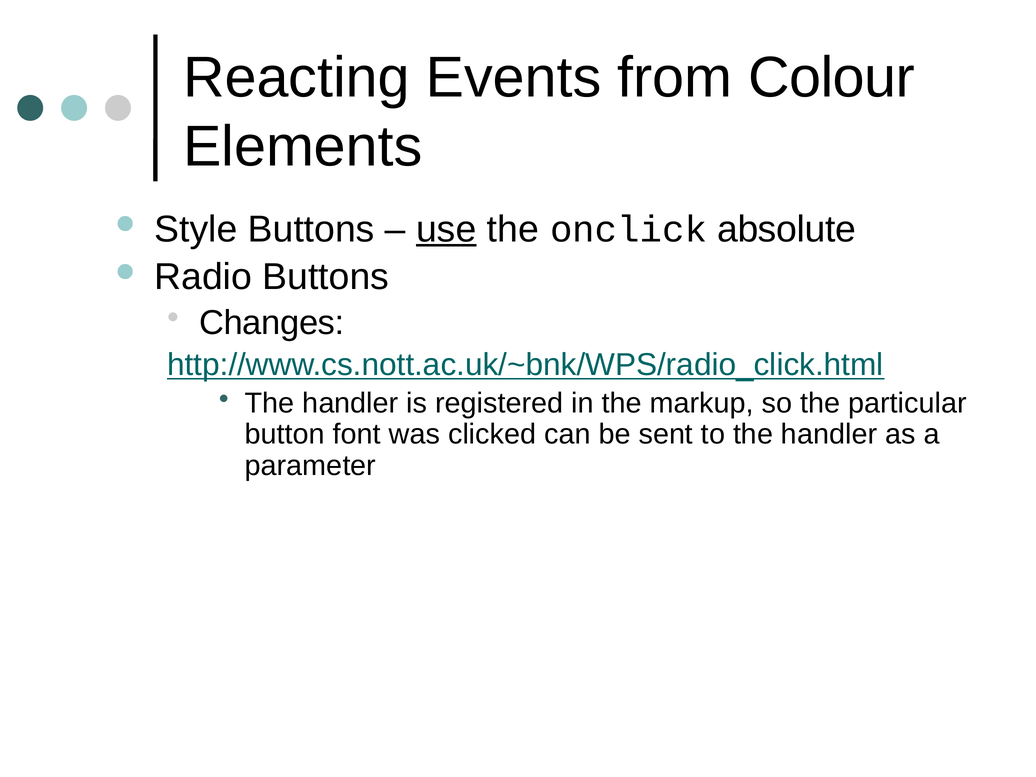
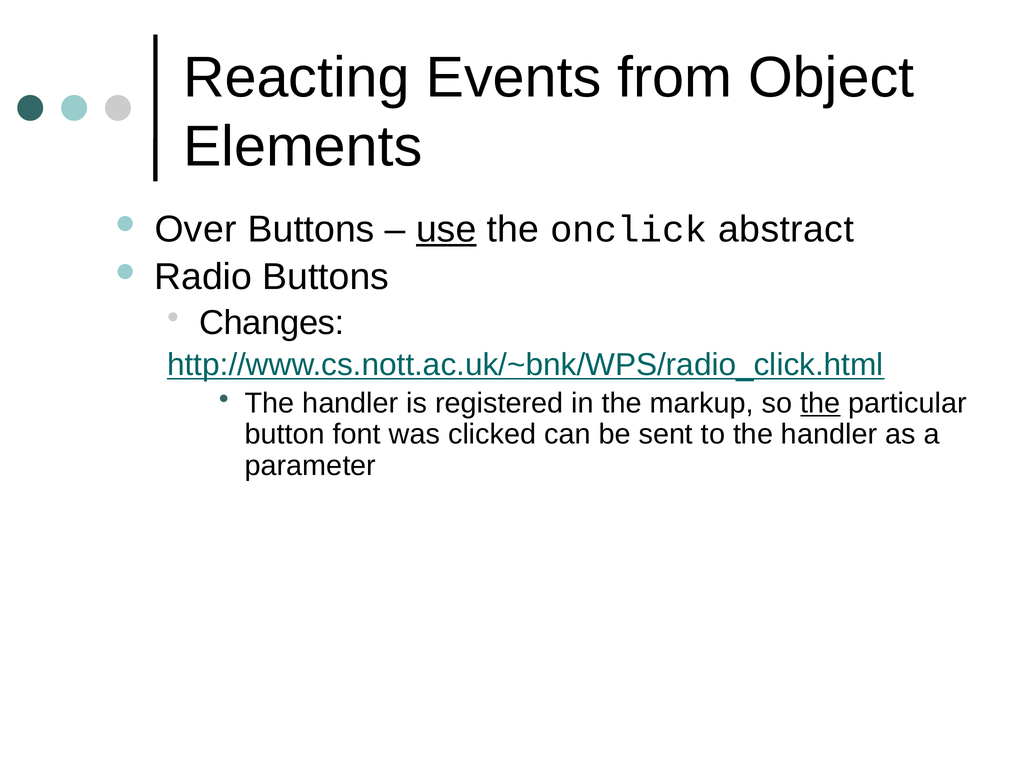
Colour: Colour -> Object
Style: Style -> Over
absolute: absolute -> abstract
the at (820, 403) underline: none -> present
